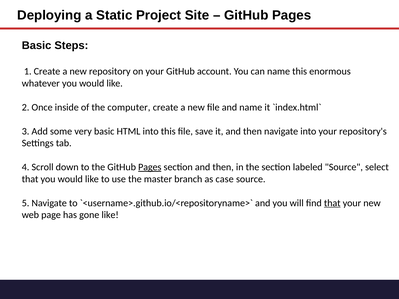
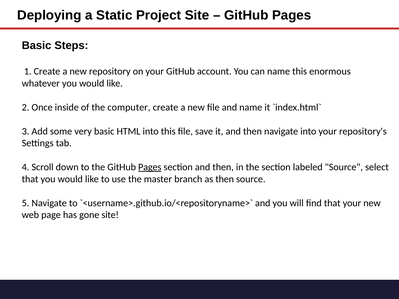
as case: case -> then
that at (332, 203) underline: present -> none
gone like: like -> site
